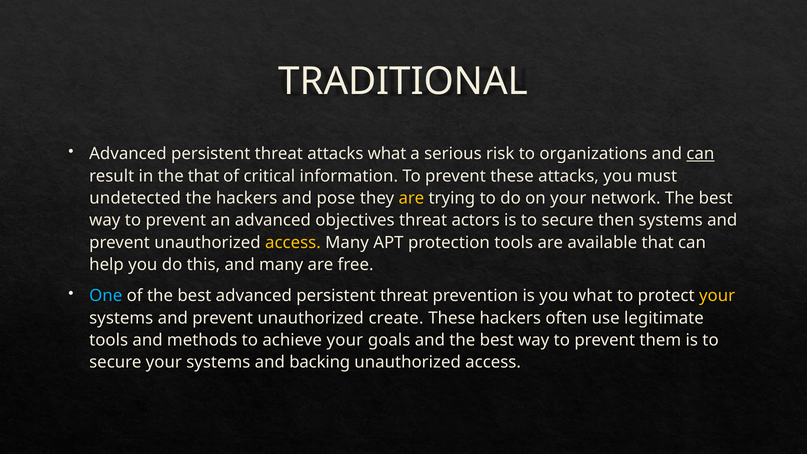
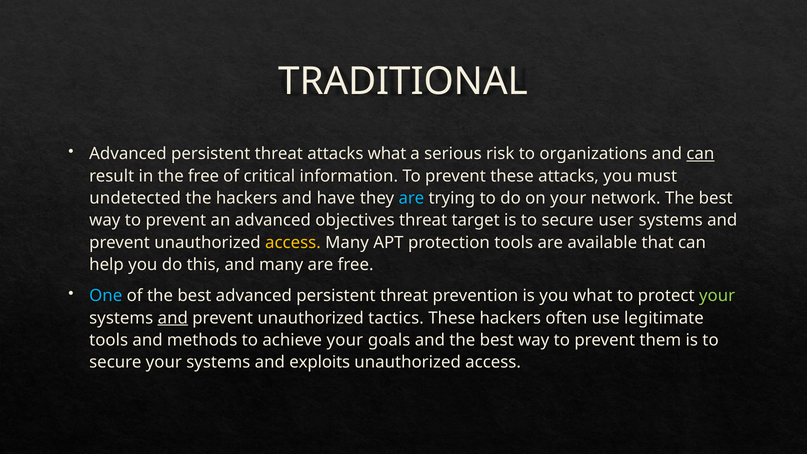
the that: that -> free
pose: pose -> have
are at (411, 198) colour: yellow -> light blue
actors: actors -> target
then: then -> user
your at (717, 296) colour: yellow -> light green
and at (173, 318) underline: none -> present
create: create -> tactics
backing: backing -> exploits
